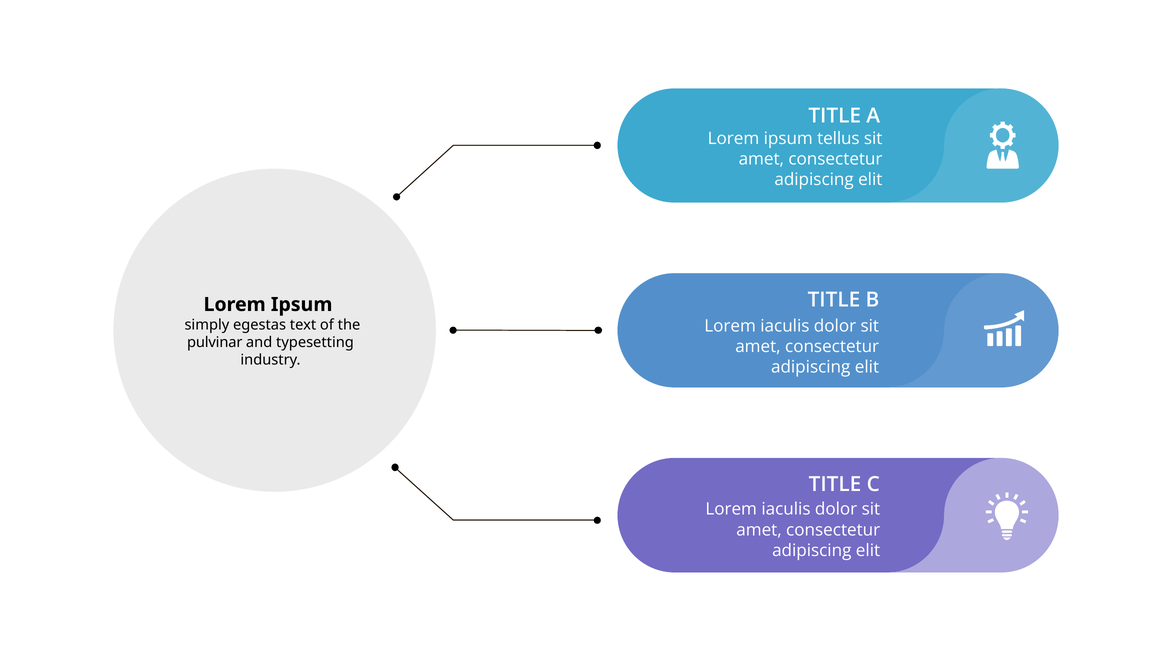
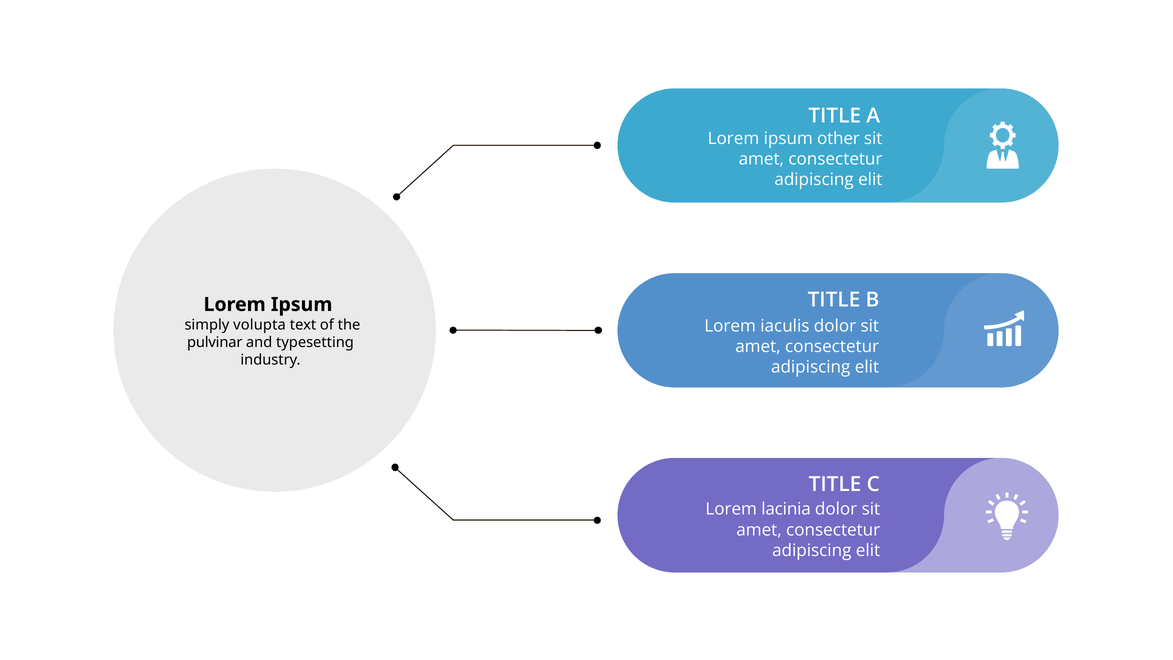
tellus: tellus -> other
egestas: egestas -> volupta
iaculis at (786, 509): iaculis -> lacinia
